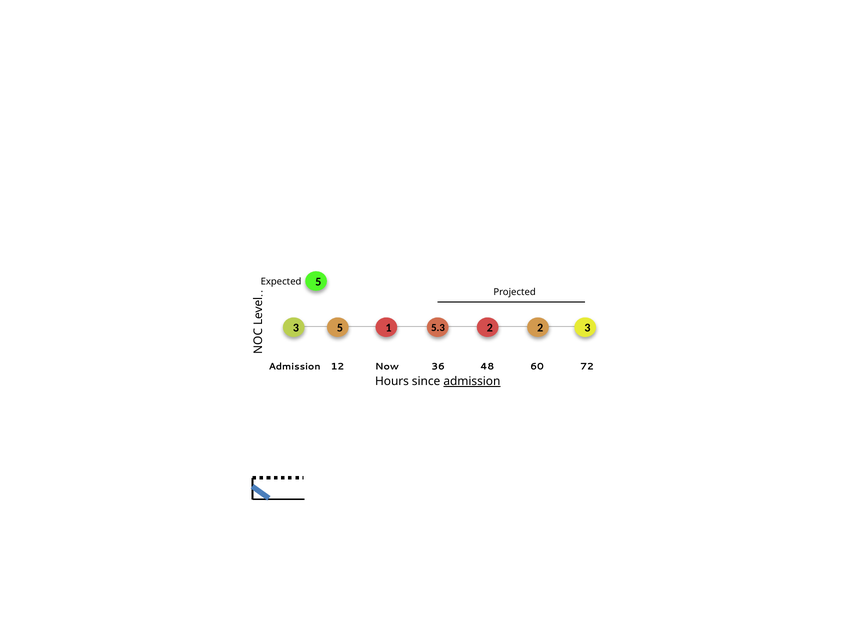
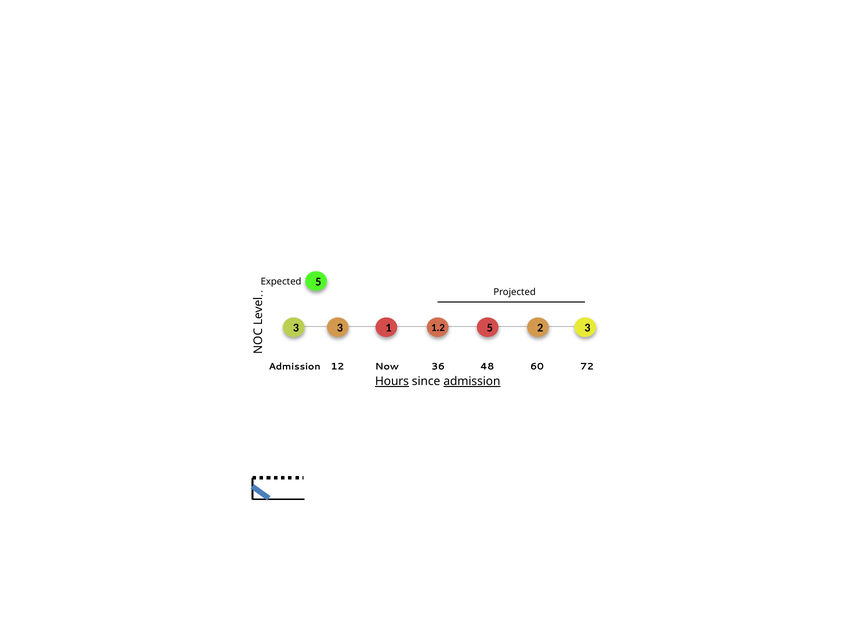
3 5: 5 -> 3
1 2: 2 -> 5
5.3: 5.3 -> 1.2
Hours underline: none -> present
